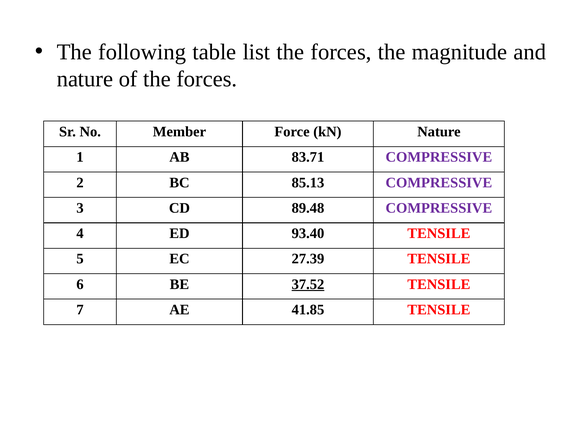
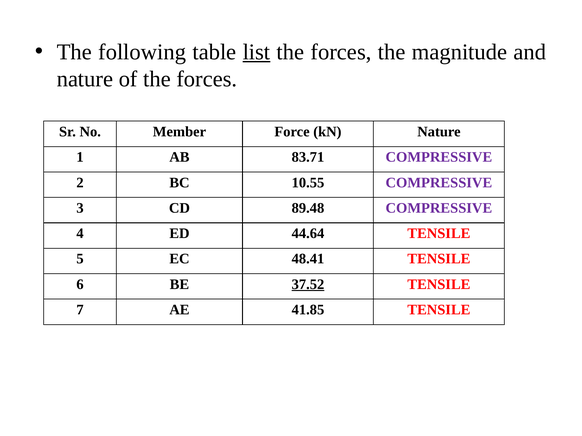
list underline: none -> present
85.13: 85.13 -> 10.55
93.40: 93.40 -> 44.64
27.39: 27.39 -> 48.41
